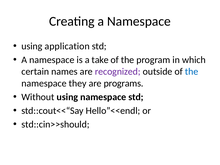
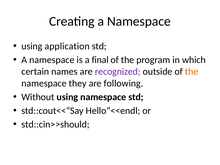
take: take -> final
the at (192, 72) colour: blue -> orange
programs: programs -> following
